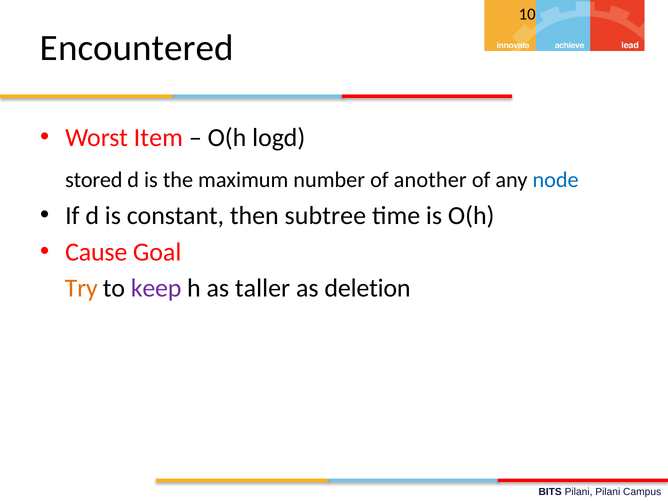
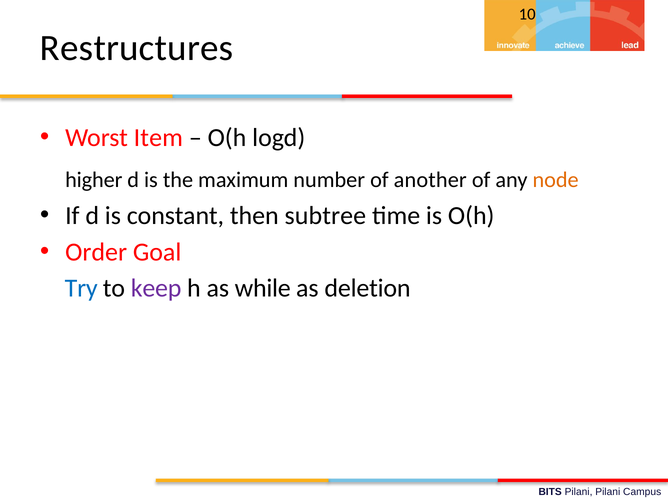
Encountered: Encountered -> Restructures
stored: stored -> higher
node colour: blue -> orange
Cause: Cause -> Order
Try colour: orange -> blue
taller: taller -> while
